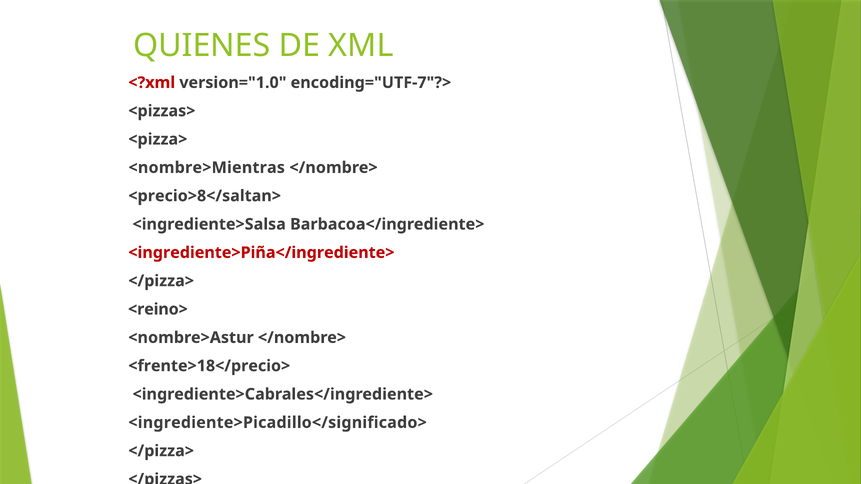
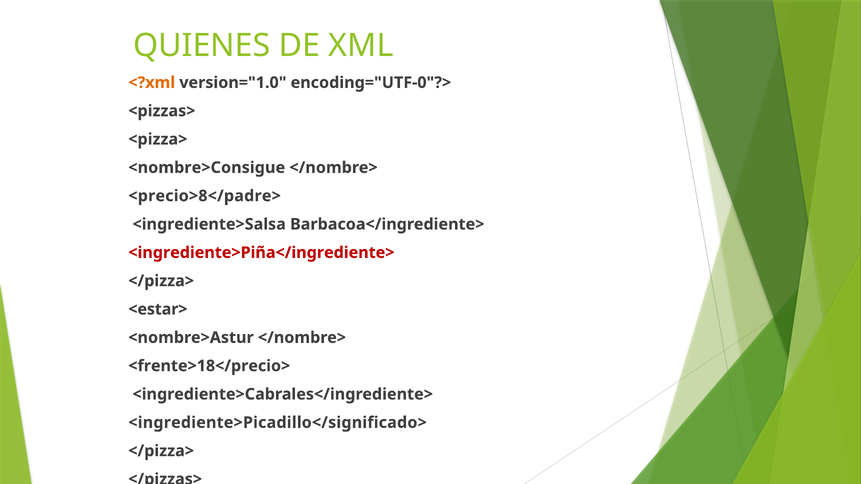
<?xml colour: red -> orange
encoding="UTF-7"?>: encoding="UTF-7"?> -> encoding="UTF-0"?>
<nombre>Mientras: <nombre>Mientras -> <nombre>Consigue
<precio>8</saltan>: <precio>8</saltan> -> <precio>8</padre>
<reino>: <reino> -> <estar>
